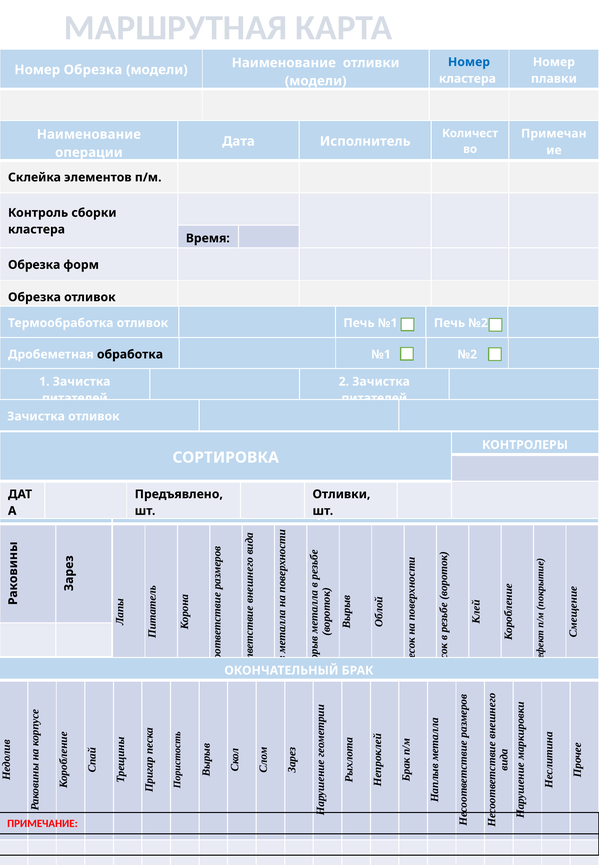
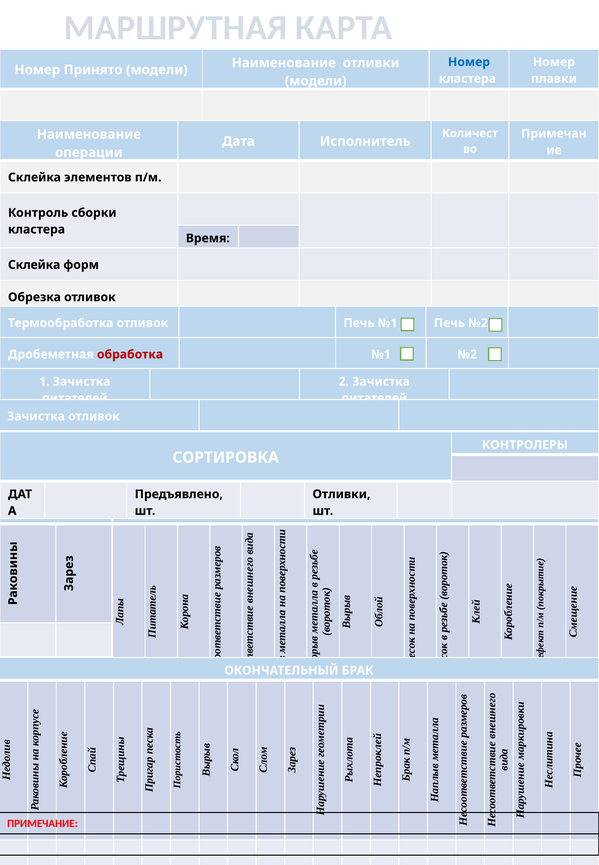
Номер Обрезка: Обрезка -> Принято
Обрезка at (34, 265): Обрезка -> Склейка
обработка colour: black -> red
